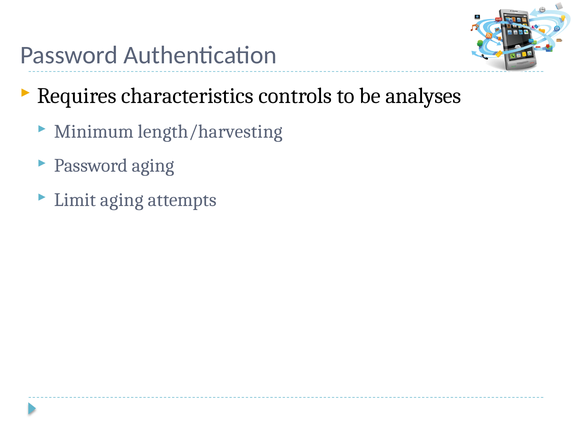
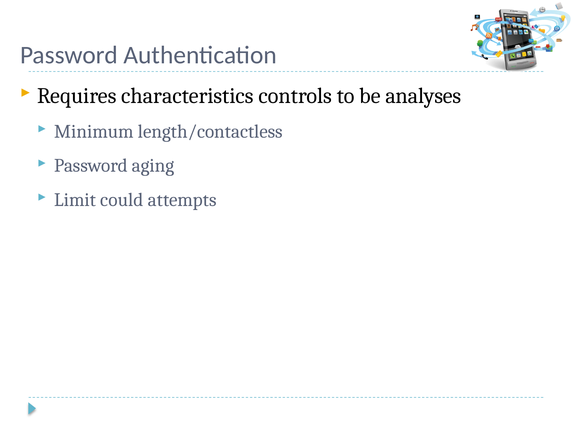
length/harvesting: length/harvesting -> length/contactless
Limit aging: aging -> could
